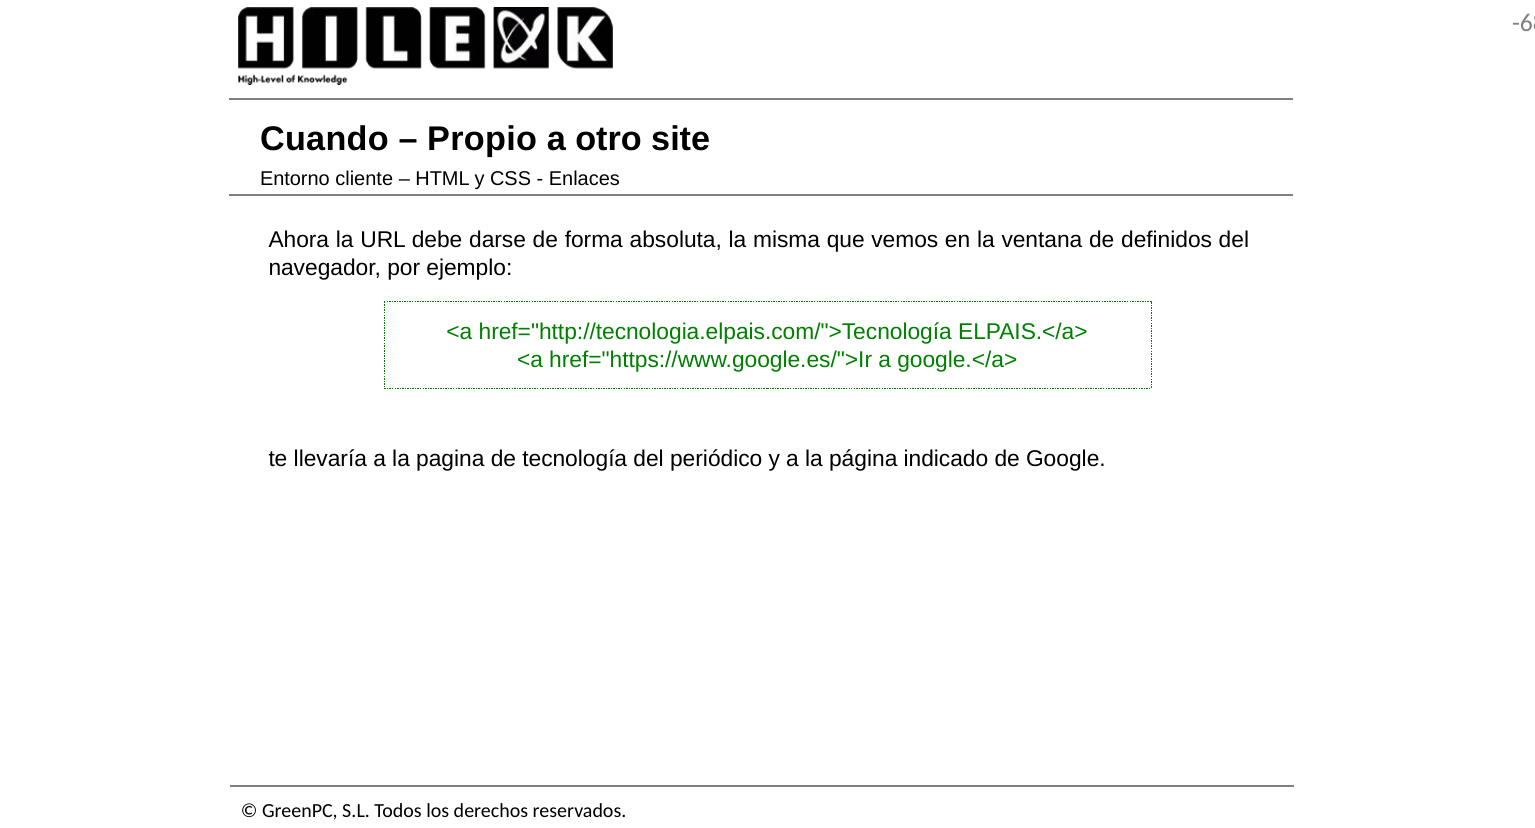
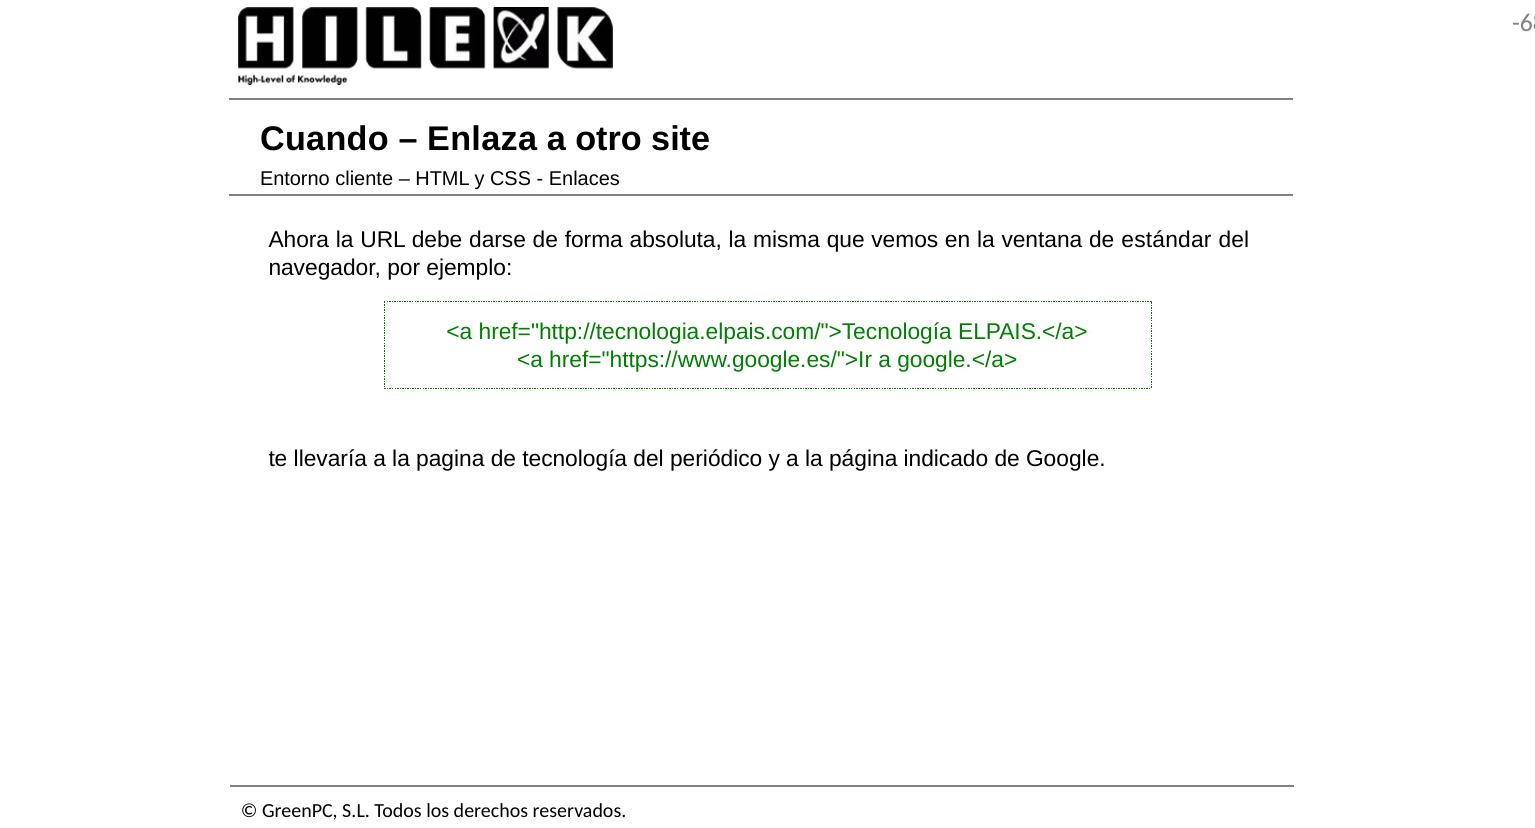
Propio: Propio -> Enlaza
definidos: definidos -> estándar
